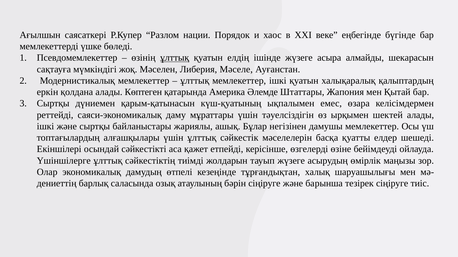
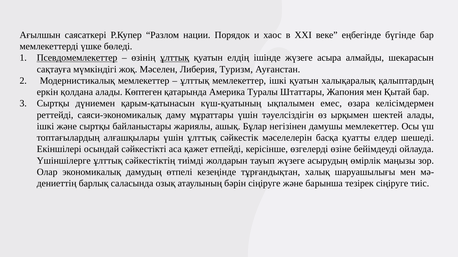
Псевдомемлекеттер underline: none -> present
Либерия Мәселе: Мәселе -> Туризм
Әлемде: Әлемде -> Туралы
